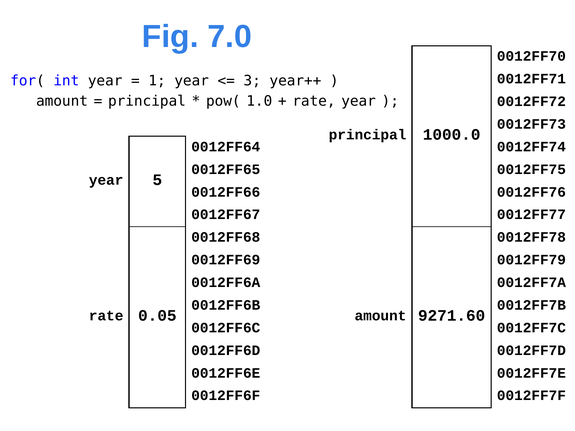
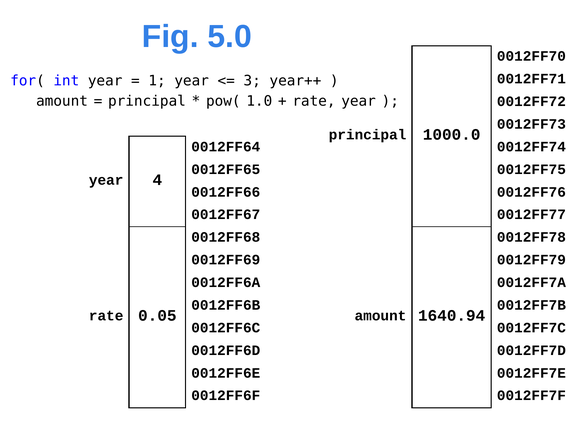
7.0: 7.0 -> 5.0
5: 5 -> 4
9271.60: 9271.60 -> 1640.94
